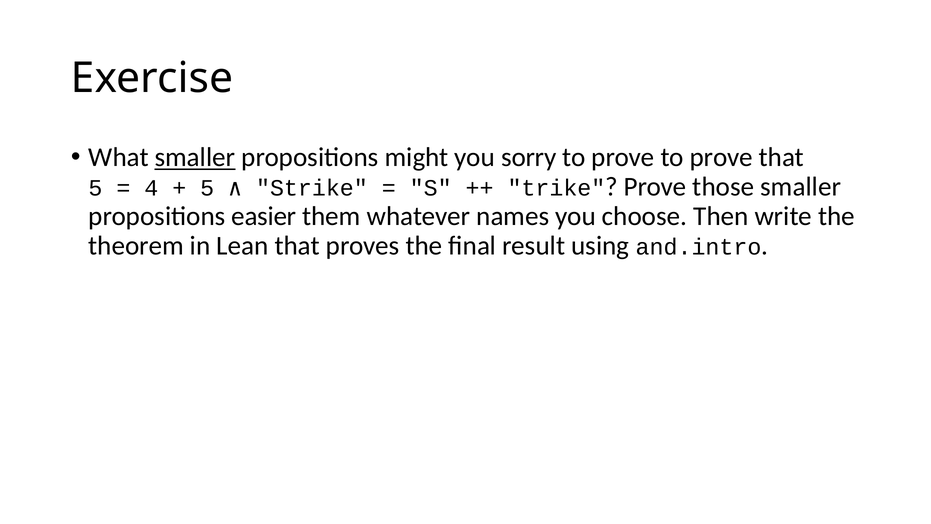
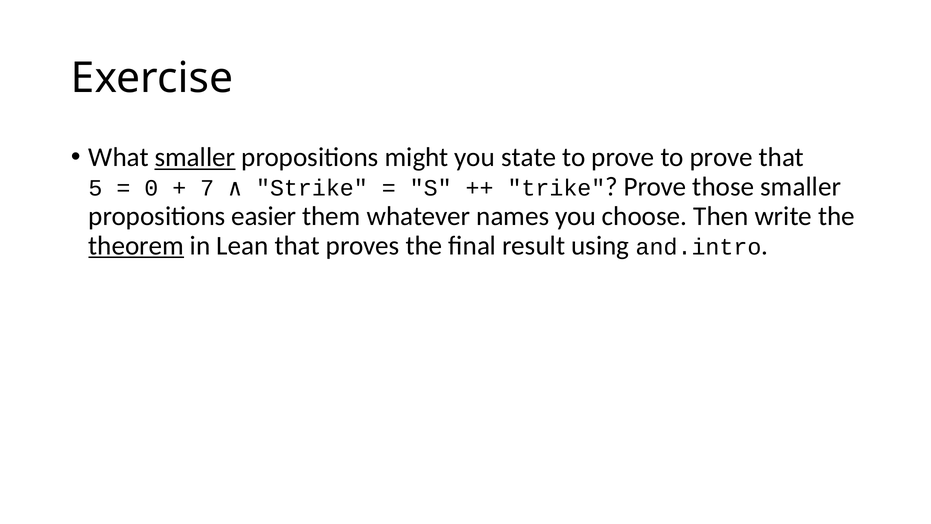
sorry: sorry -> state
4: 4 -> 0
5 at (207, 188): 5 -> 7
theorem underline: none -> present
